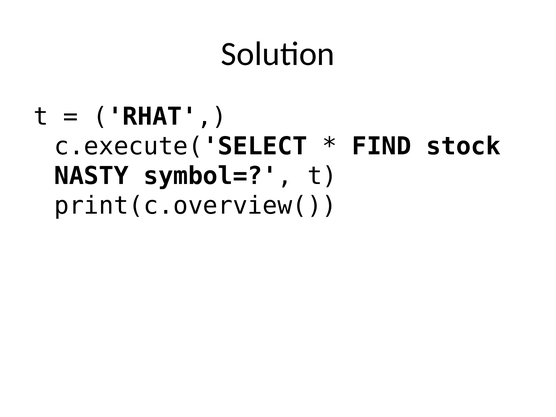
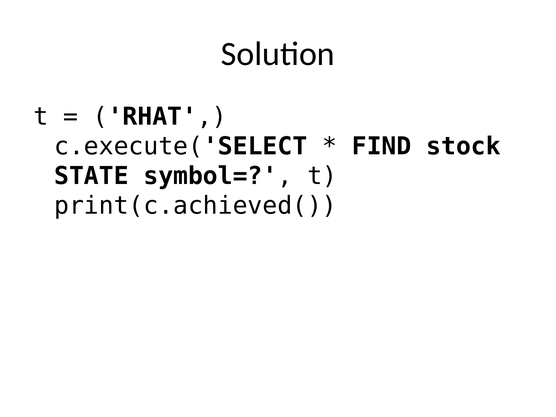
NASTY: NASTY -> STATE
print(c.overview(: print(c.overview( -> print(c.achieved(
